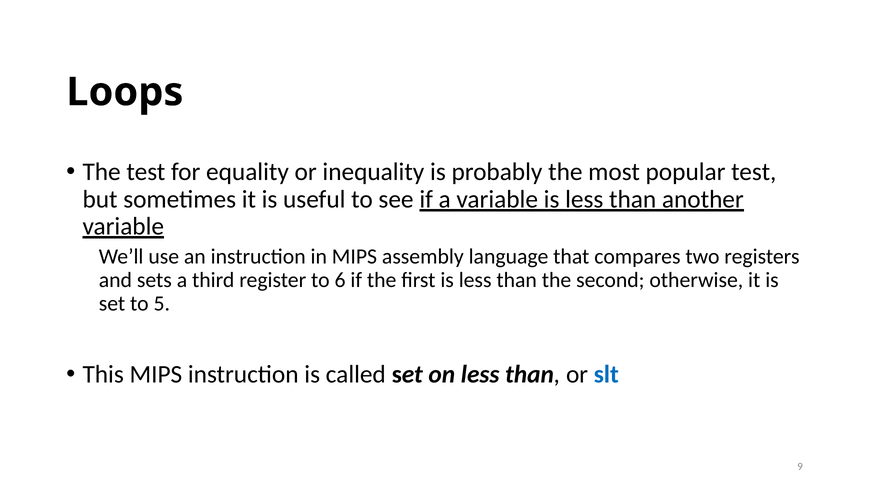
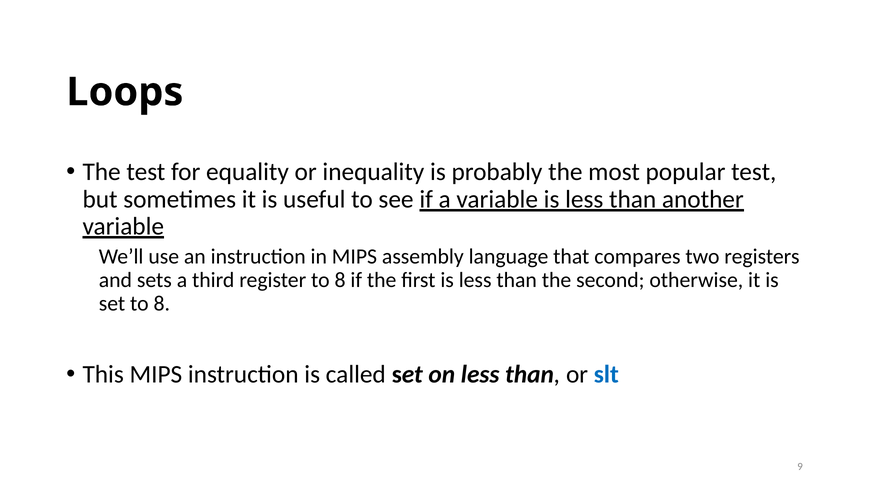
register to 6: 6 -> 8
set to 5: 5 -> 8
